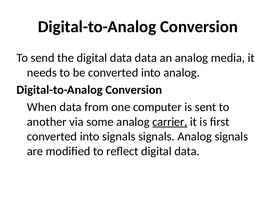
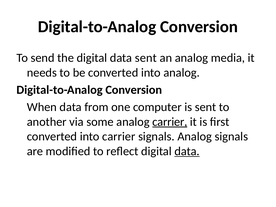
data data: data -> sent
into signals: signals -> carrier
data at (187, 151) underline: none -> present
